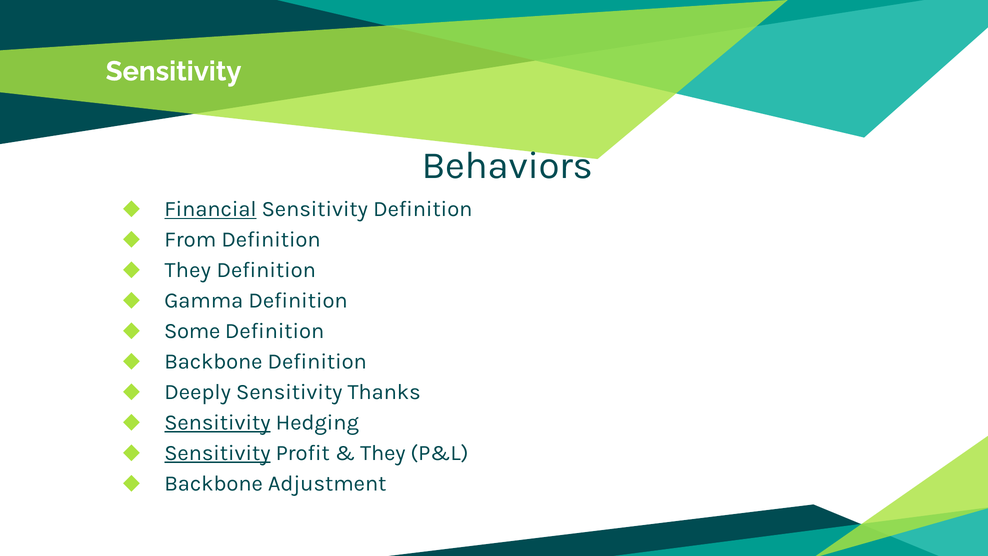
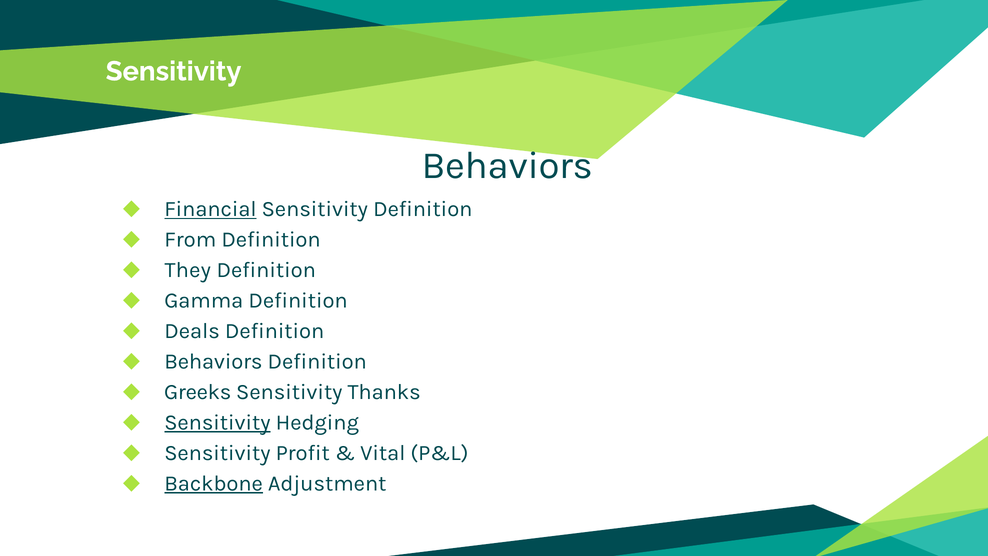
Some: Some -> Deals
Backbone at (213, 361): Backbone -> Behaviors
Deeply: Deeply -> Greeks
Sensitivity at (217, 453) underline: present -> none
They at (383, 453): They -> Vital
Backbone at (214, 483) underline: none -> present
